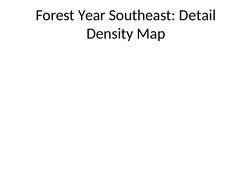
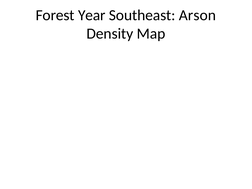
Detail: Detail -> Arson
